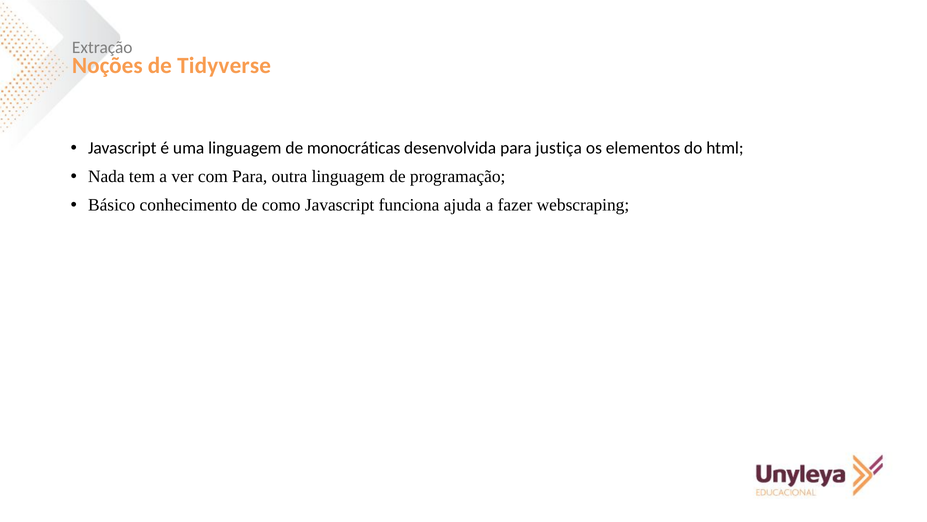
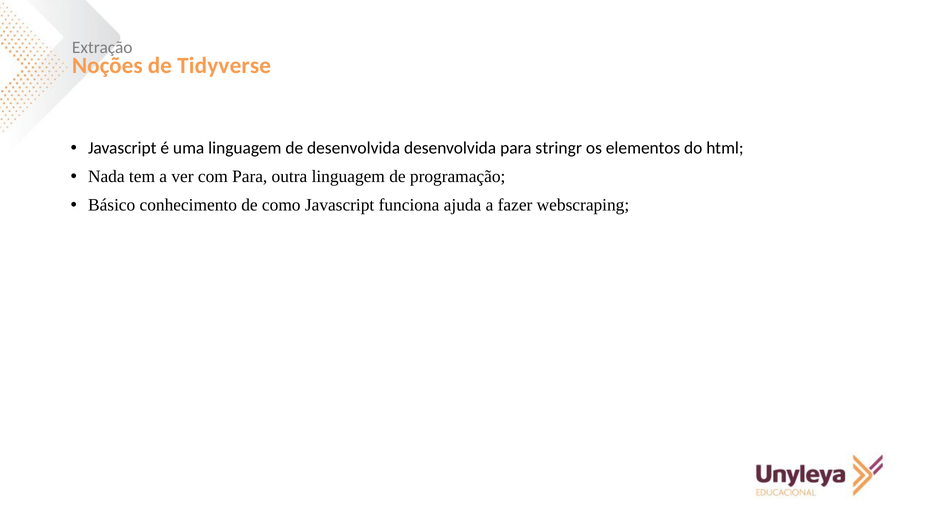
de monocráticas: monocráticas -> desenvolvida
justiça: justiça -> stringr
